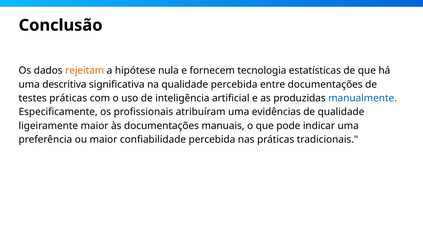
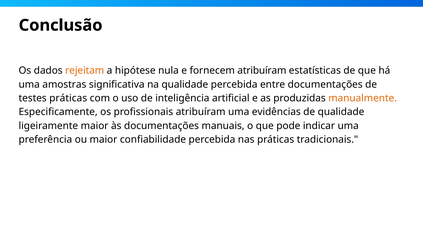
fornecem tecnologia: tecnologia -> atribuíram
descritiva: descritiva -> amostras
manualmente colour: blue -> orange
